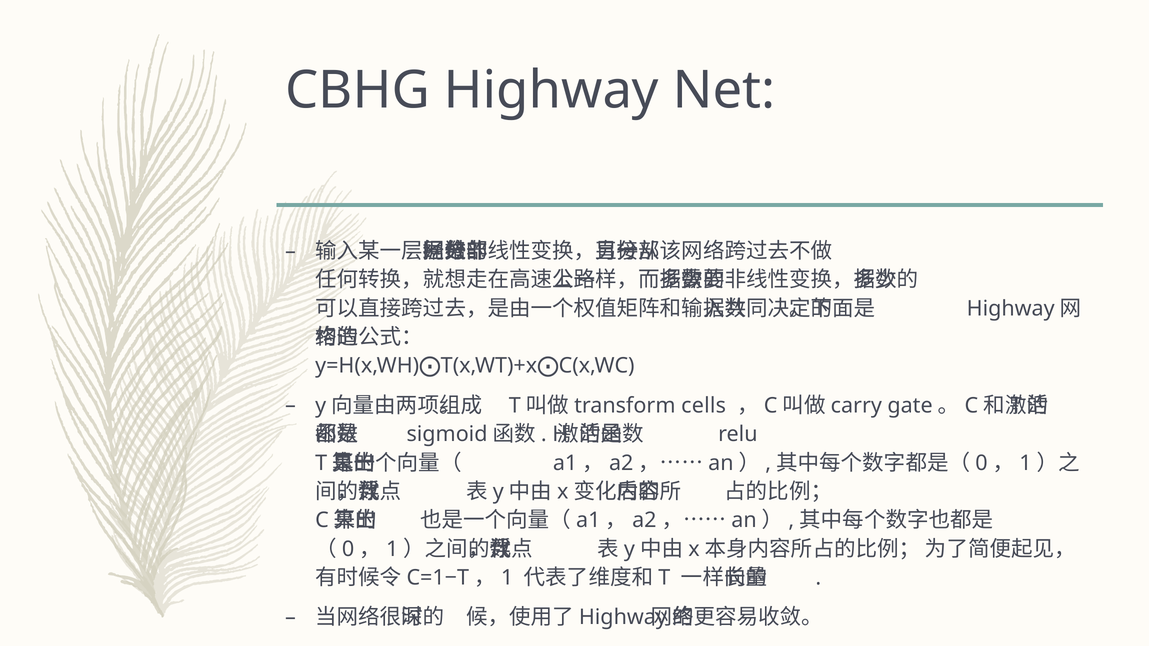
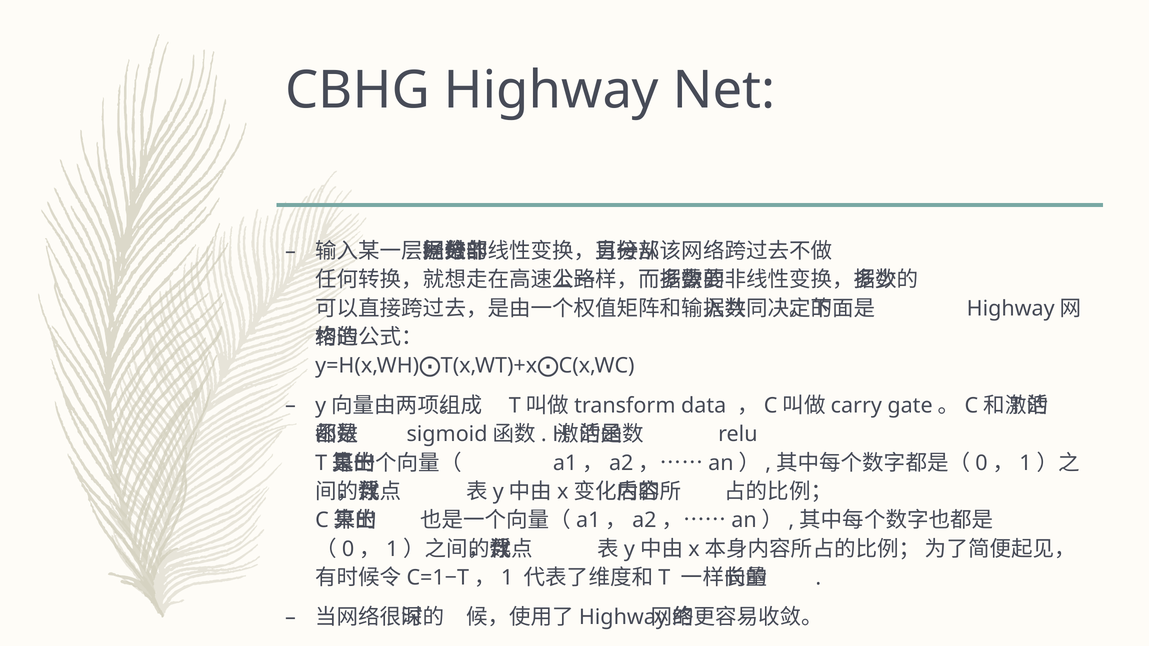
cells: cells -> data
